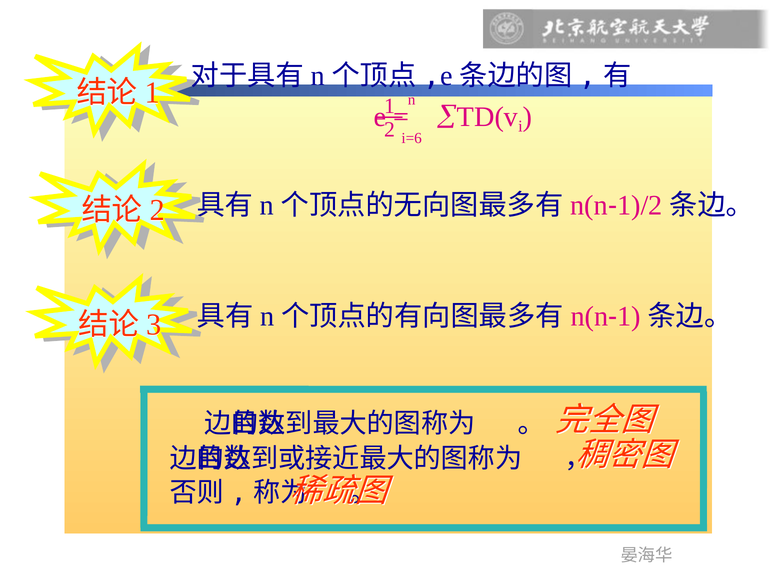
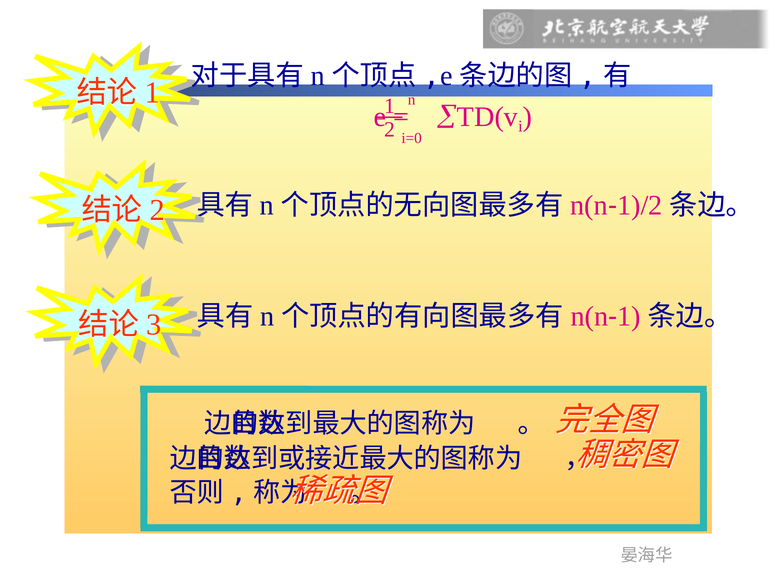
i=6: i=6 -> i=0
